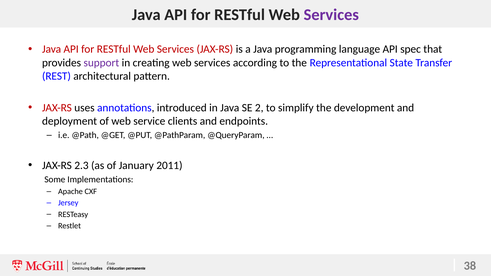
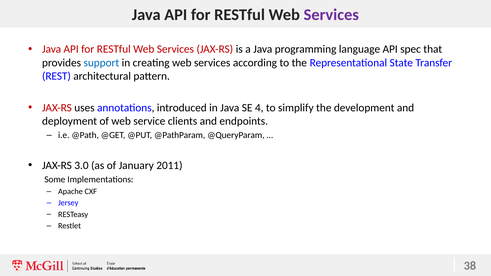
support colour: purple -> blue
2: 2 -> 4
2.3: 2.3 -> 3.0
